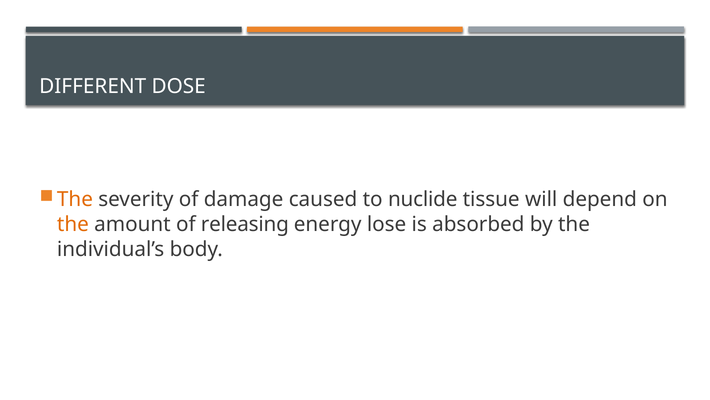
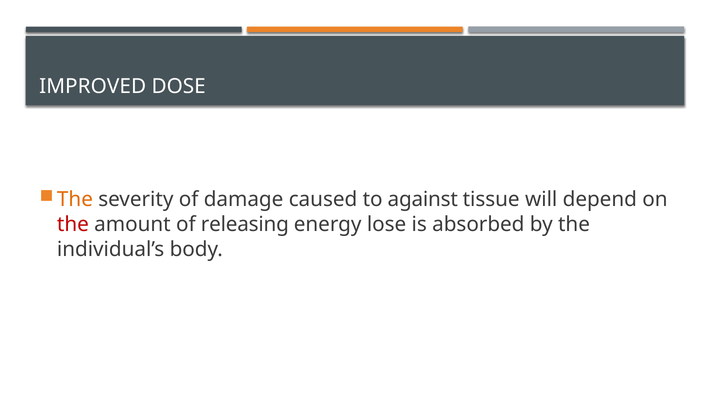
DIFFERENT: DIFFERENT -> IMPROVED
nuclide: nuclide -> against
the at (73, 224) colour: orange -> red
